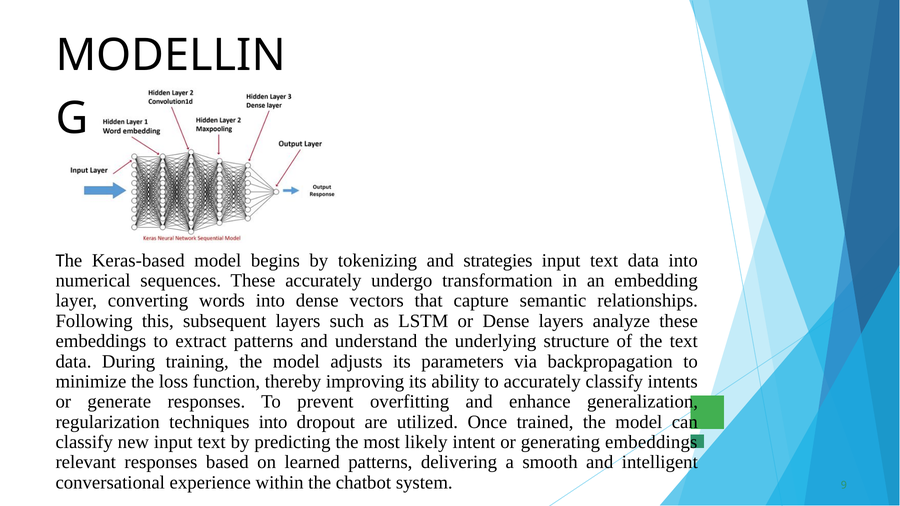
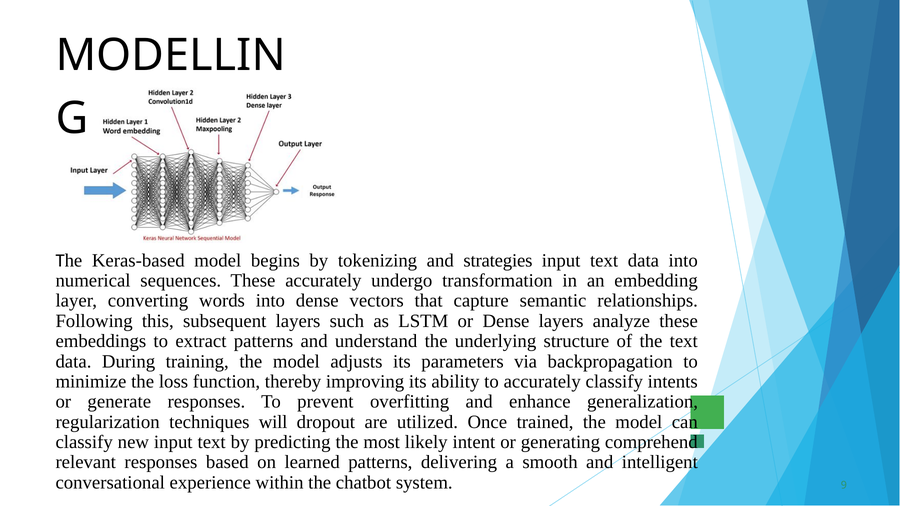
techniques into: into -> will
generating embeddings: embeddings -> comprehend
